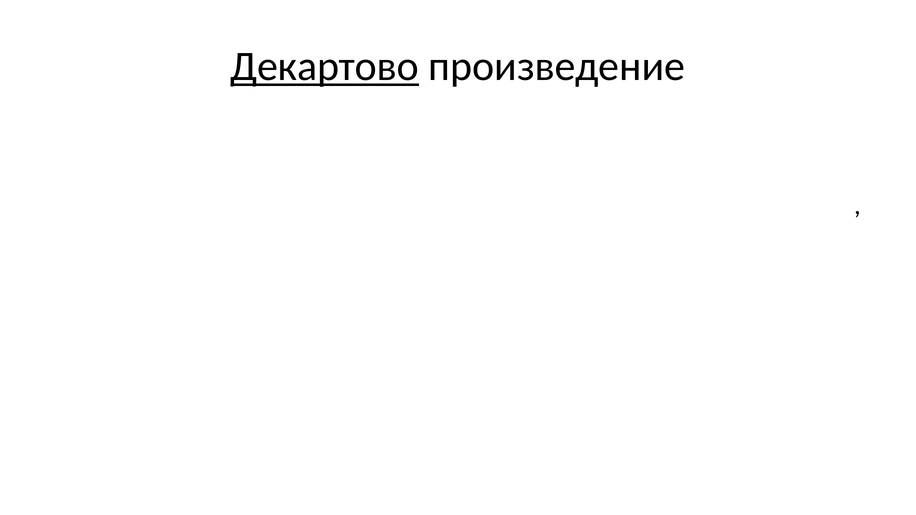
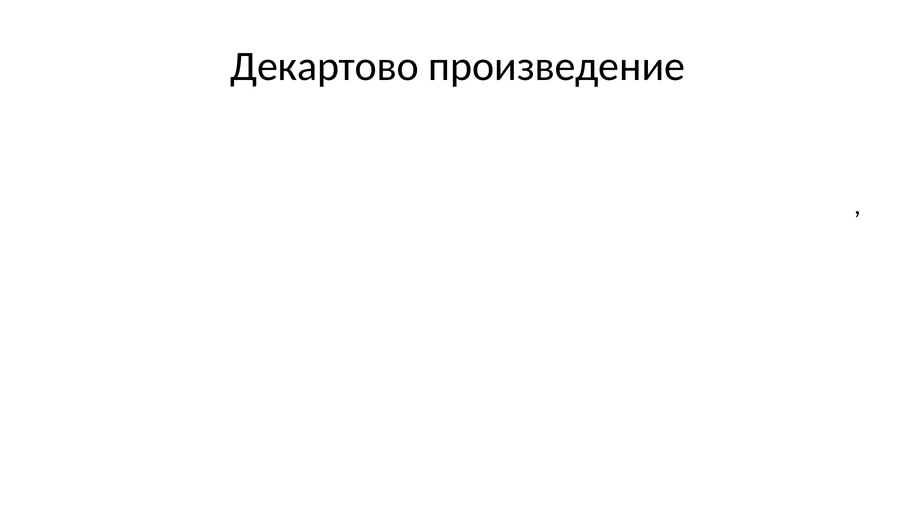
Декартово underline: present -> none
